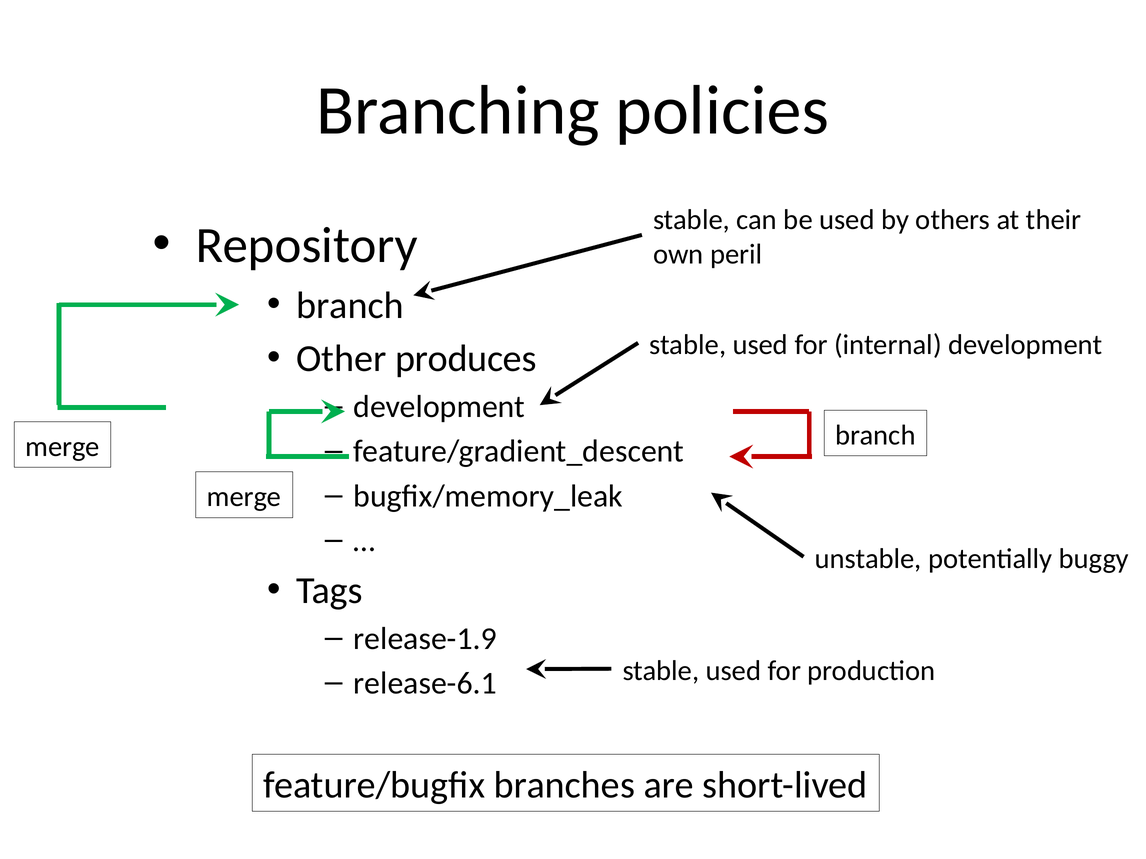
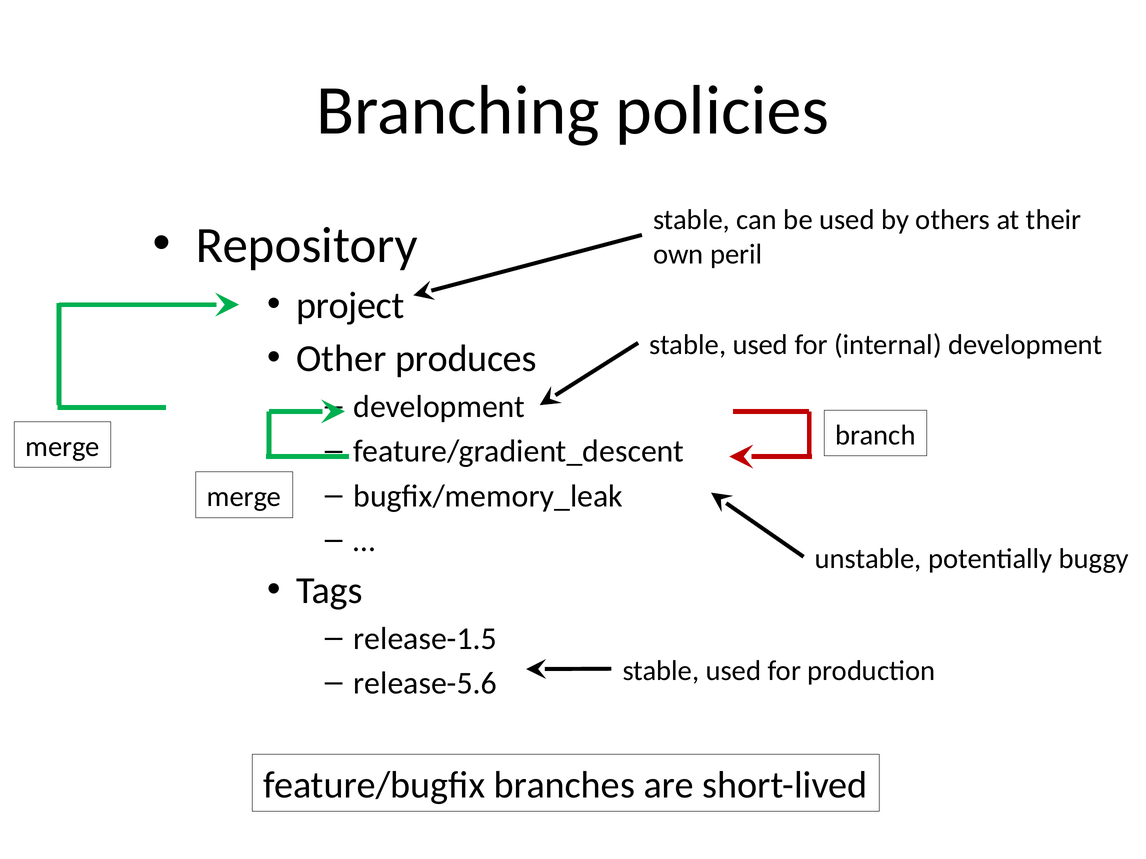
branch at (350, 306): branch -> project
release-1.9: release-1.9 -> release-1.5
release-6.1: release-6.1 -> release-5.6
